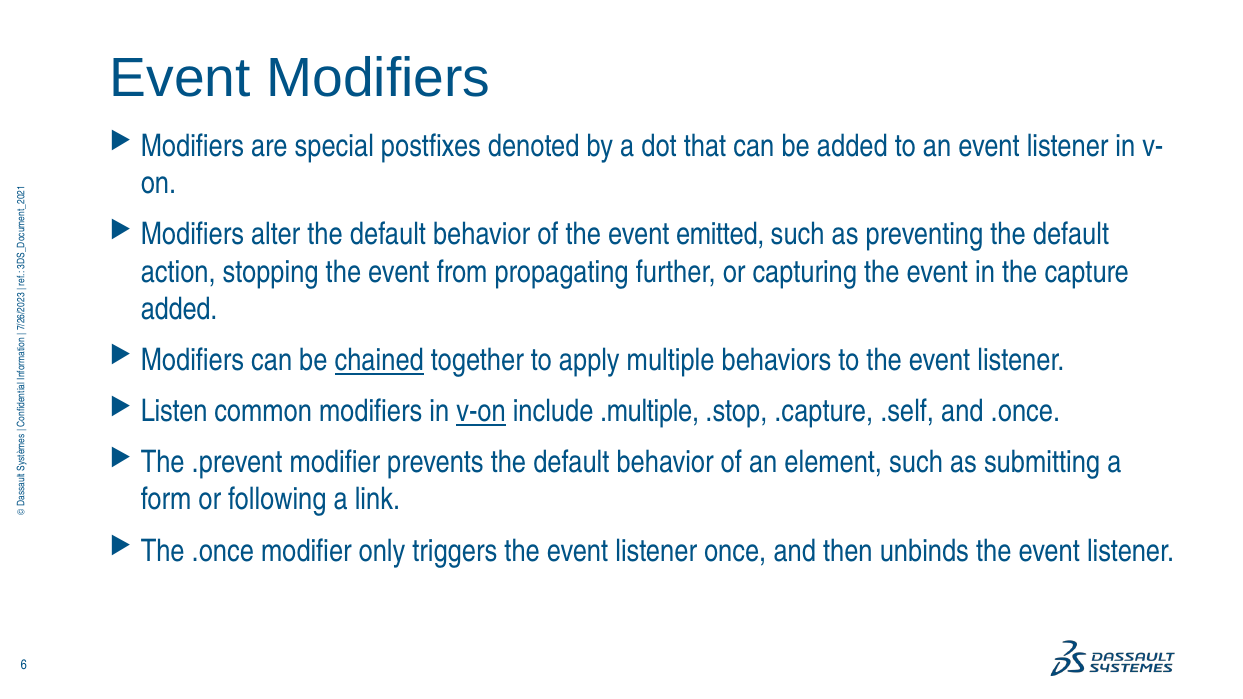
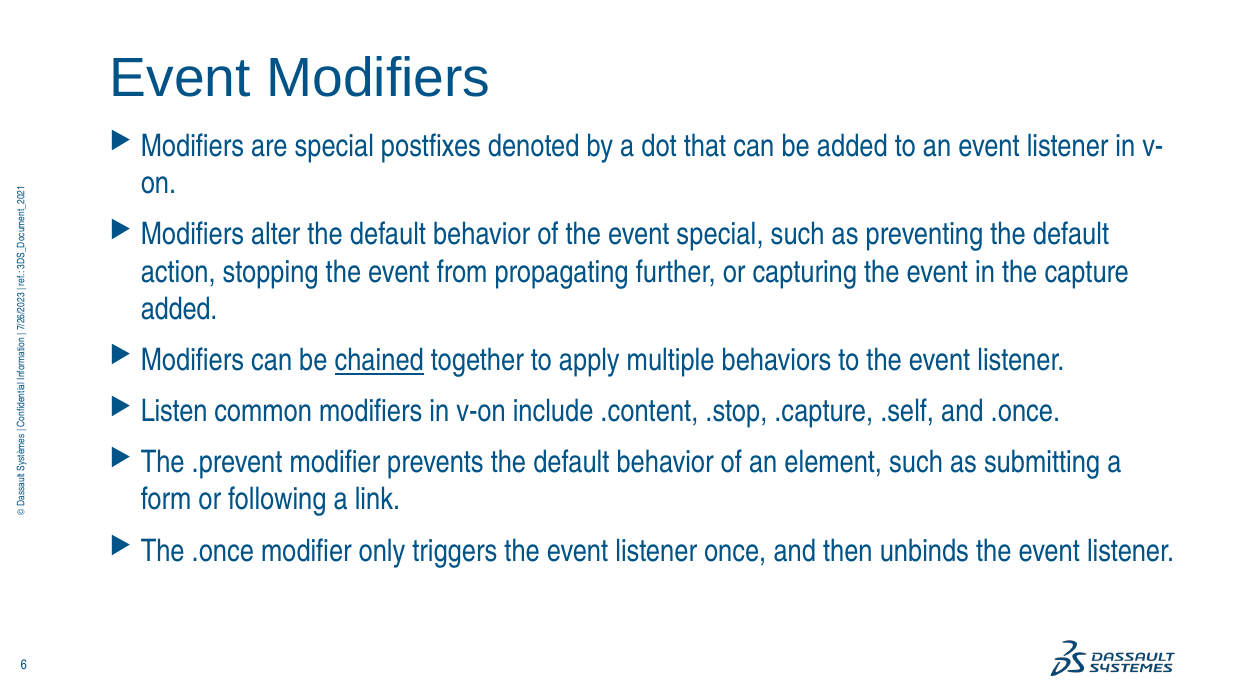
event emitted: emitted -> special
v-on underline: present -> none
.multiple: .multiple -> .content
